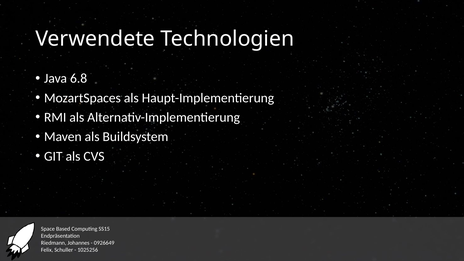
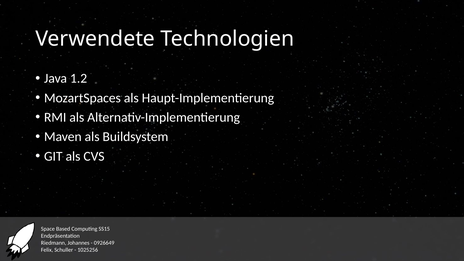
6.8: 6.8 -> 1.2
